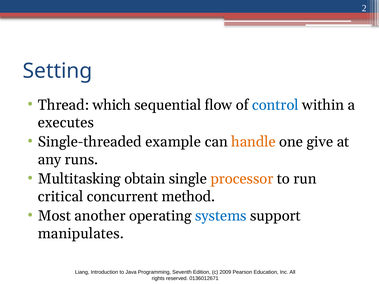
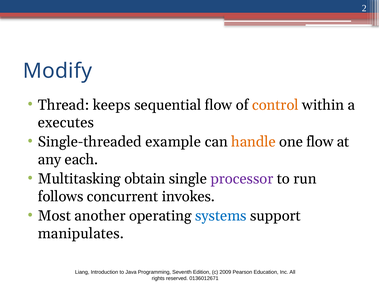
Setting: Setting -> Modify
which: which -> keeps
control colour: blue -> orange
one give: give -> flow
runs: runs -> each
processor colour: orange -> purple
critical: critical -> follows
method: method -> invokes
